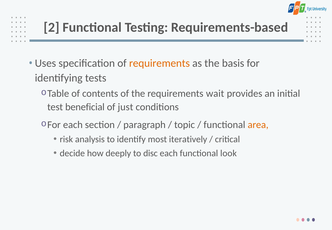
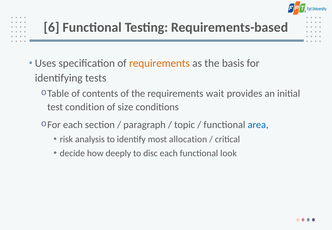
2: 2 -> 6
beneficial: beneficial -> condition
just: just -> size
area colour: orange -> blue
iteratively: iteratively -> allocation
